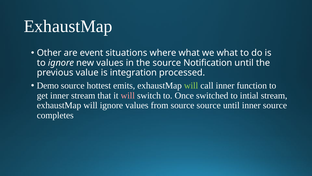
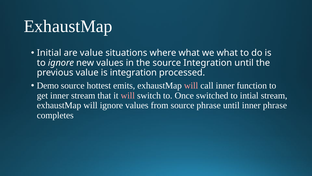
Other: Other -> Initial
are event: event -> value
source Notification: Notification -> Integration
will at (191, 85) colour: light green -> pink
source source: source -> phrase
inner source: source -> phrase
